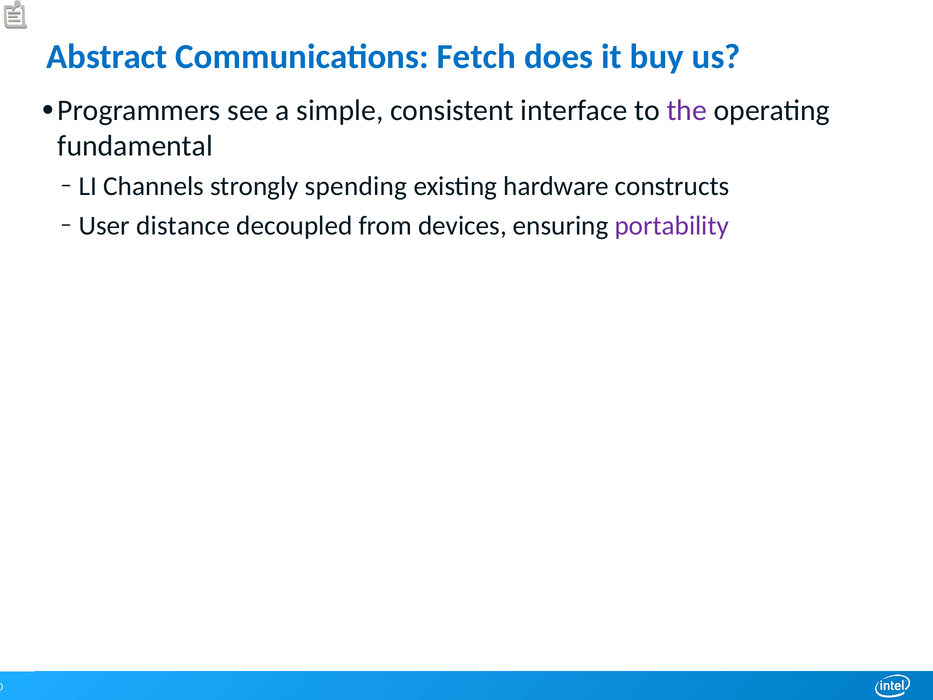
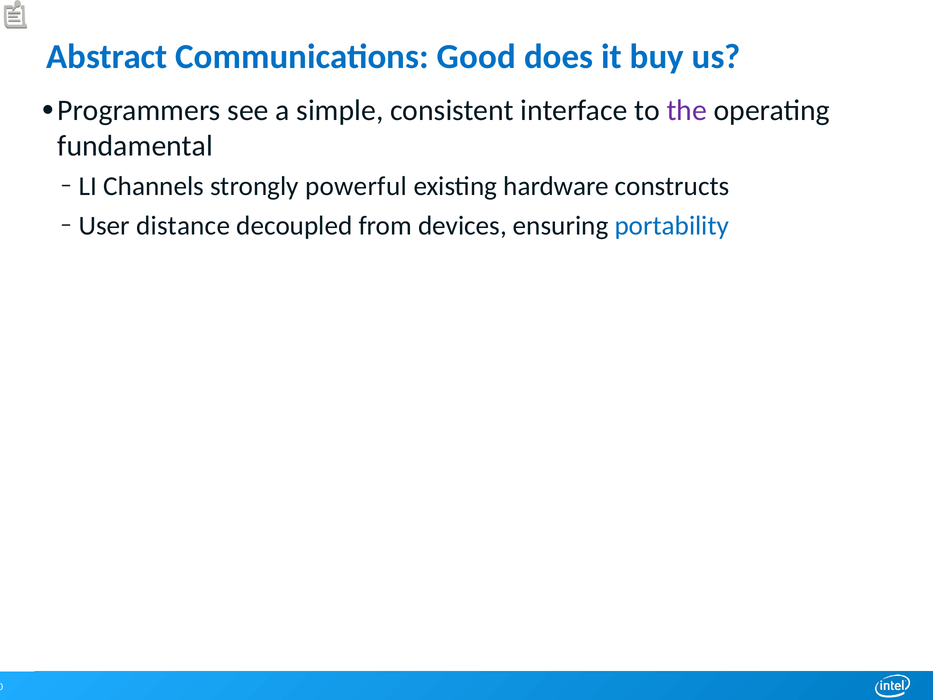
Fetch: Fetch -> Good
spending: spending -> powerful
portability colour: purple -> blue
